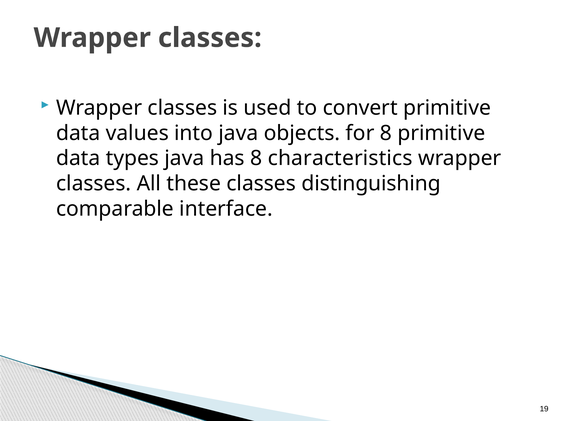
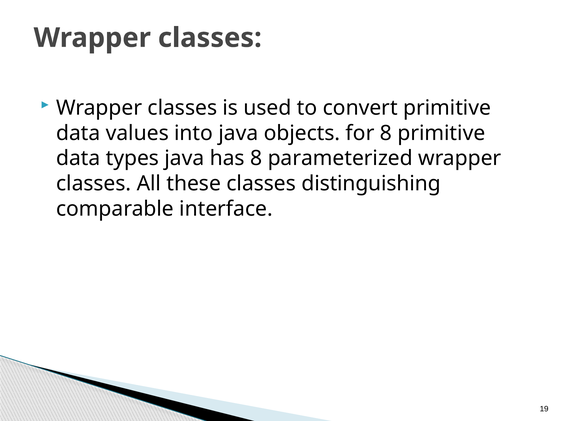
characteristics: characteristics -> parameterized
